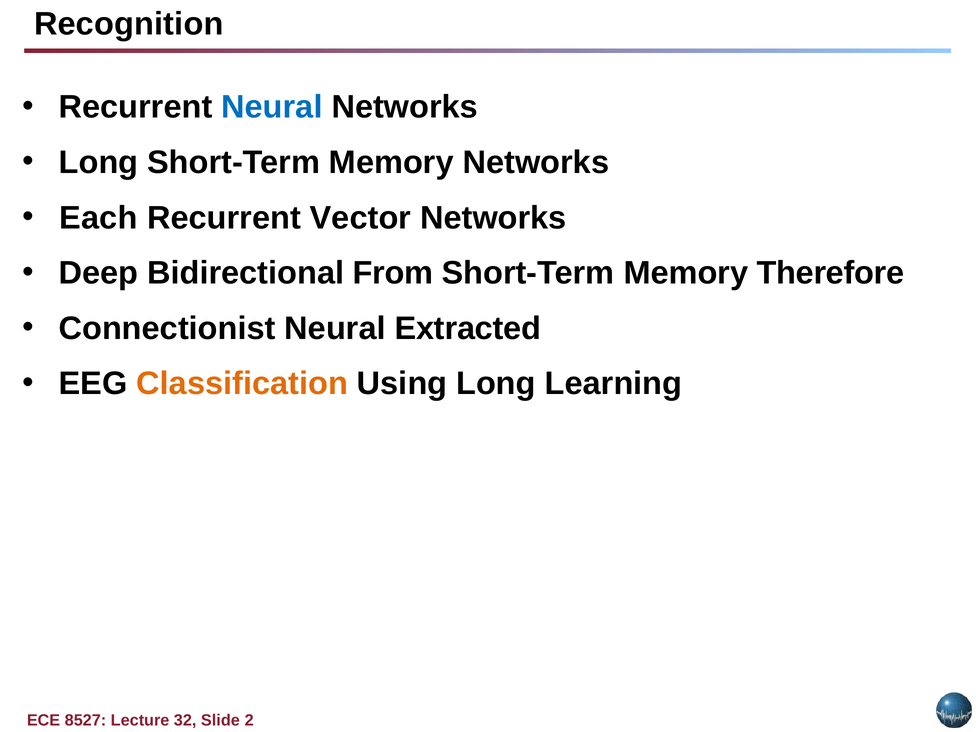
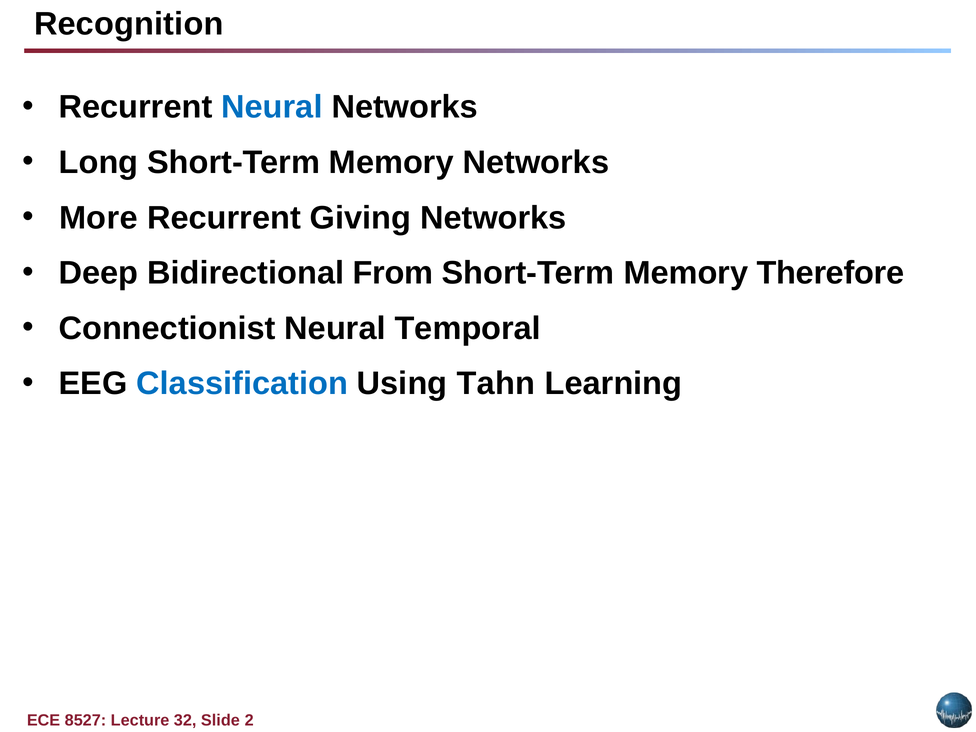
Each: Each -> More
Vector: Vector -> Giving
Extracted: Extracted -> Temporal
Classification colour: orange -> blue
Using Long: Long -> Tahn
